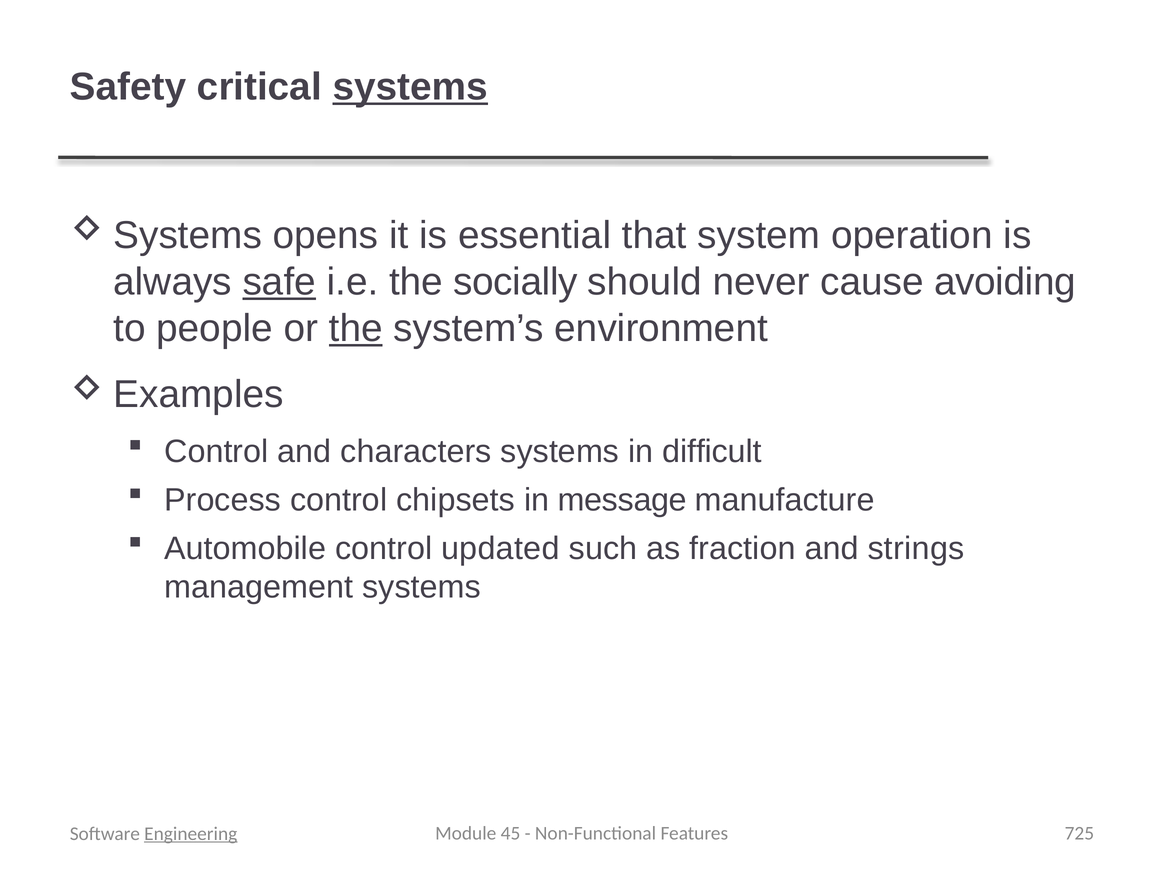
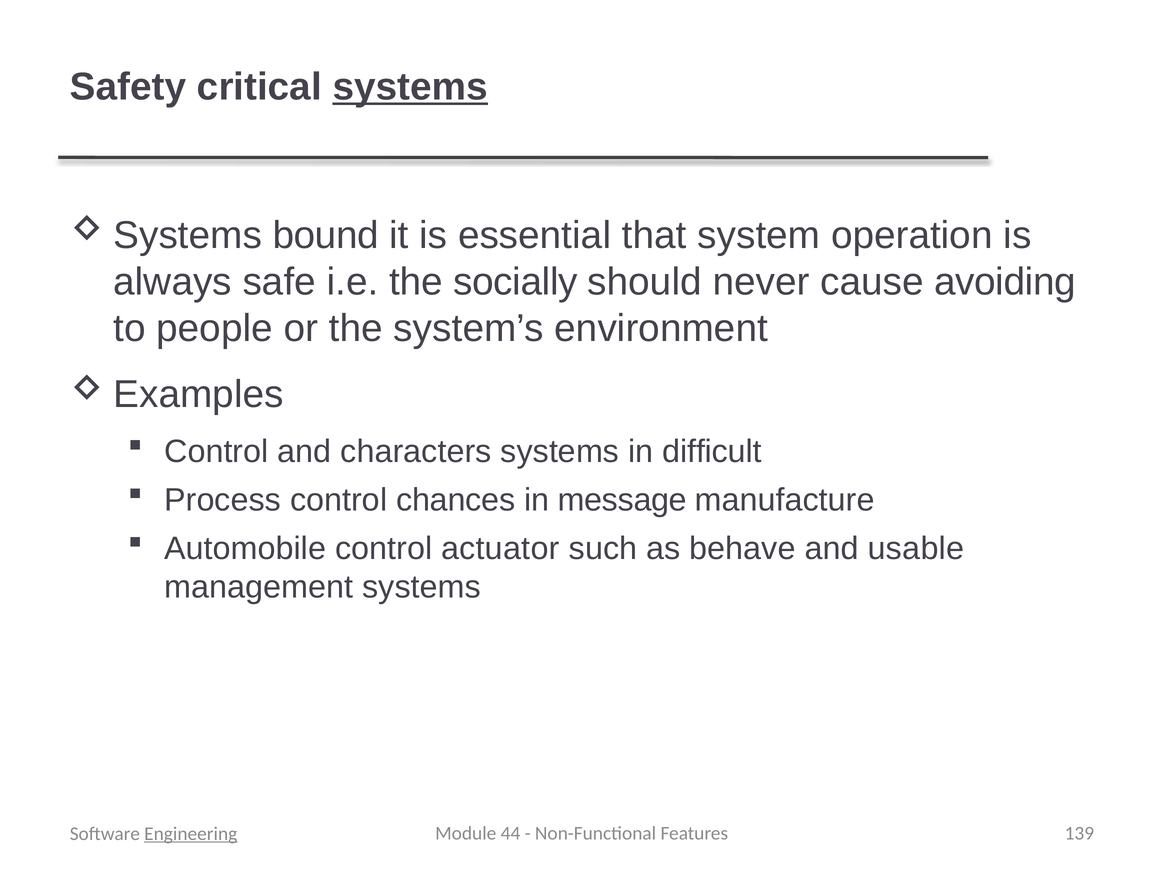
opens: opens -> bound
safe underline: present -> none
the at (356, 329) underline: present -> none
chipsets: chipsets -> chances
updated: updated -> actuator
fraction: fraction -> behave
strings: strings -> usable
45: 45 -> 44
725: 725 -> 139
